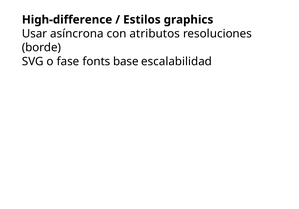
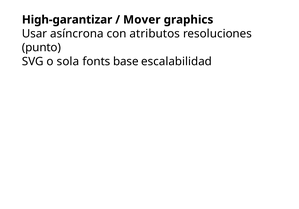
High-difference: High-difference -> High-garantizar
Estilos: Estilos -> Mover
borde: borde -> punto
fase: fase -> sola
